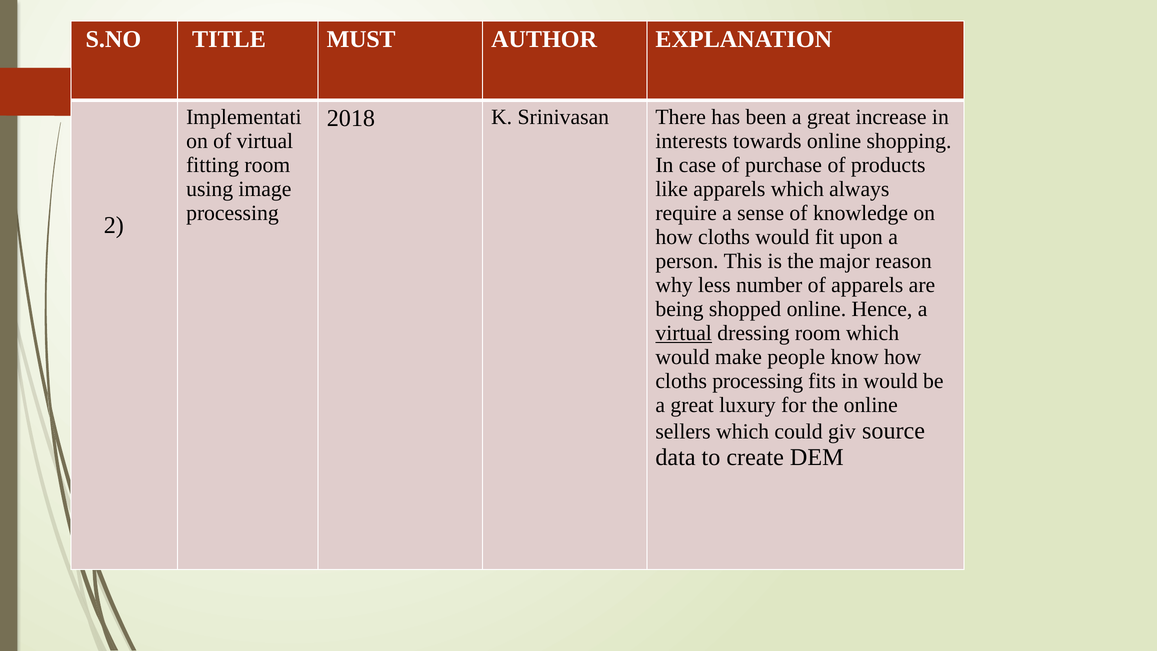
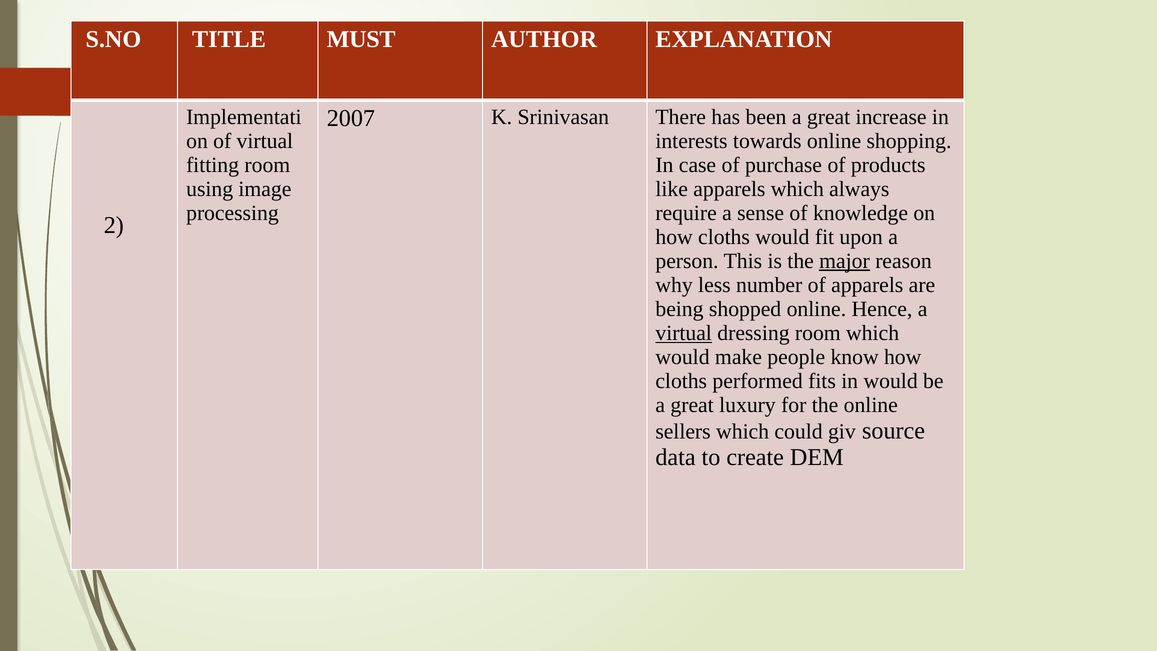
2018: 2018 -> 2007
major underline: none -> present
cloths processing: processing -> performed
